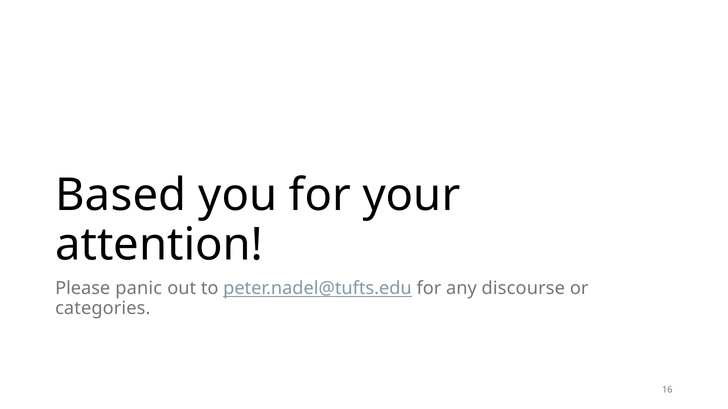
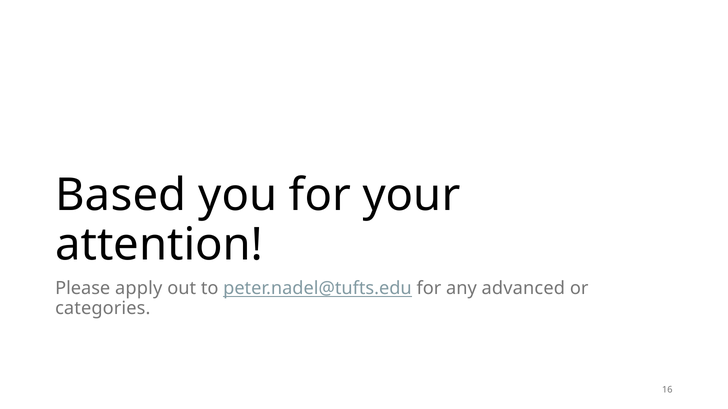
panic: panic -> apply
discourse: discourse -> advanced
